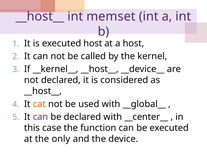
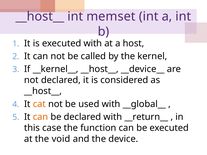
executed host: host -> with
can at (41, 117) colour: purple -> orange
__center__: __center__ -> __return__
only: only -> void
